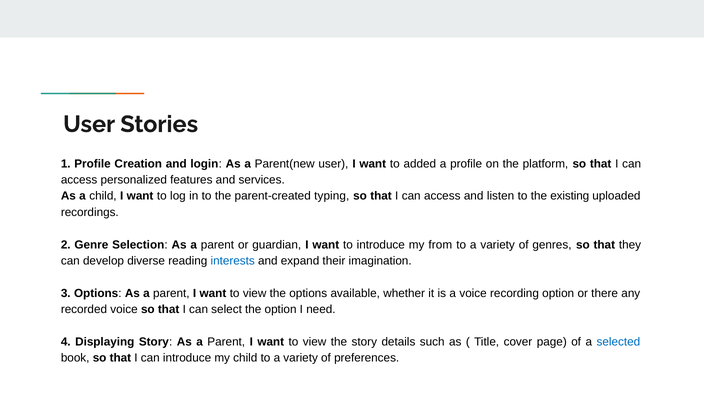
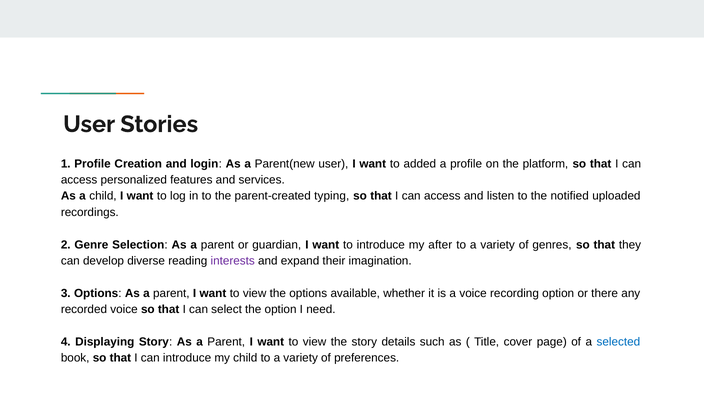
existing: existing -> notified
from: from -> after
interests colour: blue -> purple
